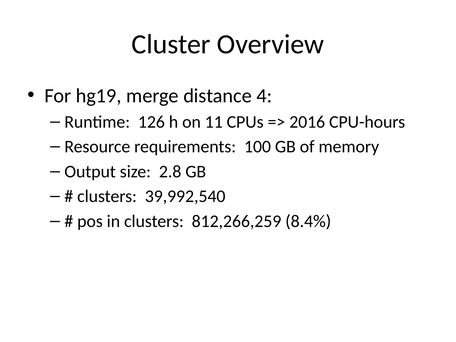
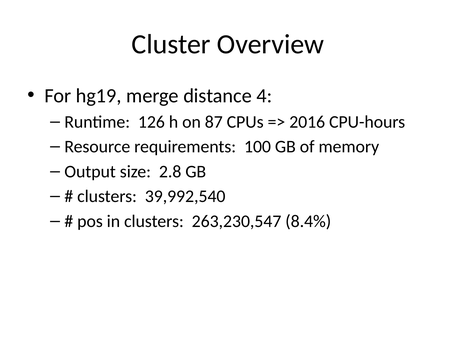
11: 11 -> 87
812,266,259: 812,266,259 -> 263,230,547
